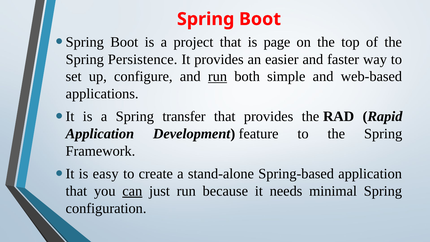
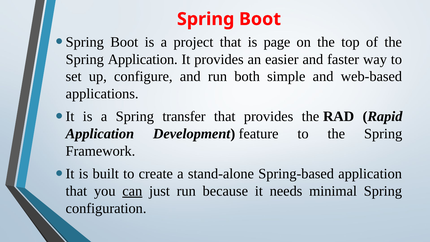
Spring Persistence: Persistence -> Application
run at (217, 77) underline: present -> none
easy: easy -> built
